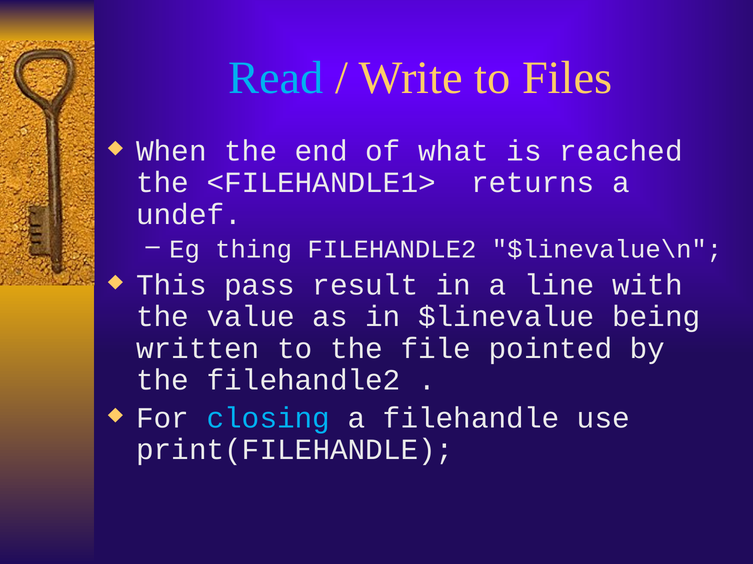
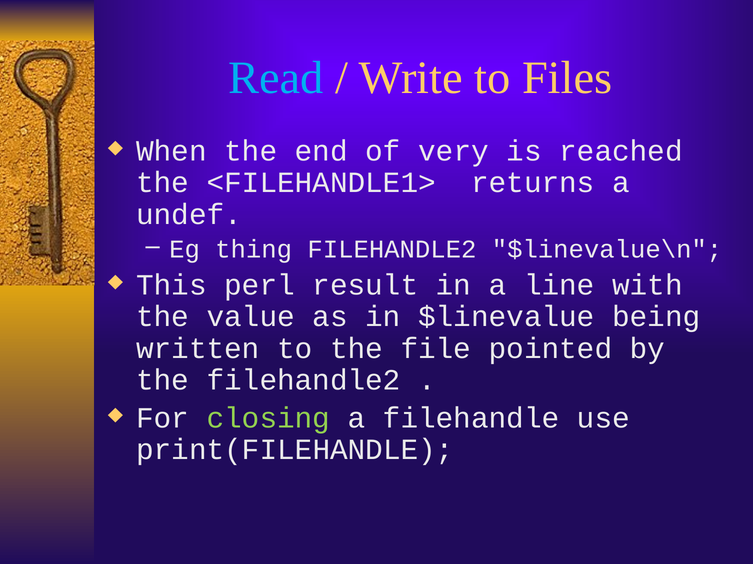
what: what -> very
pass: pass -> perl
closing colour: light blue -> light green
